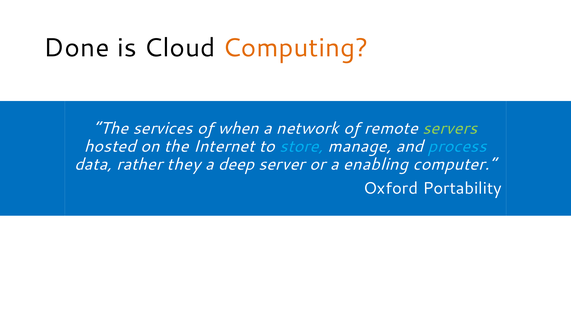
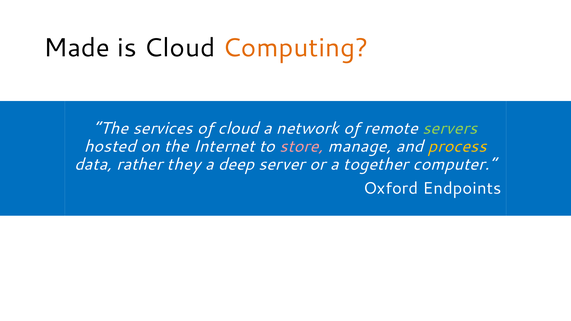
Done: Done -> Made
of when: when -> cloud
store colour: light blue -> pink
process colour: light blue -> yellow
enabling: enabling -> together
Portability: Portability -> Endpoints
